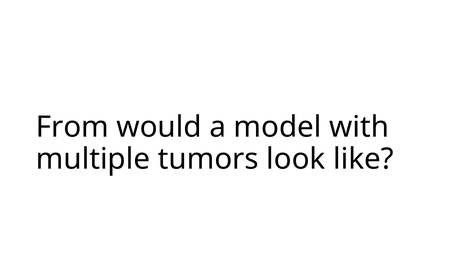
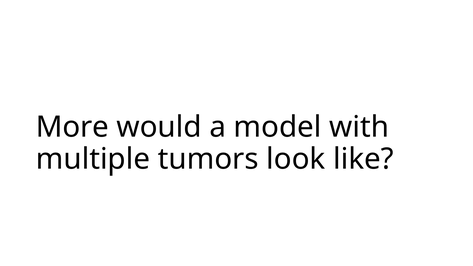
From: From -> More
